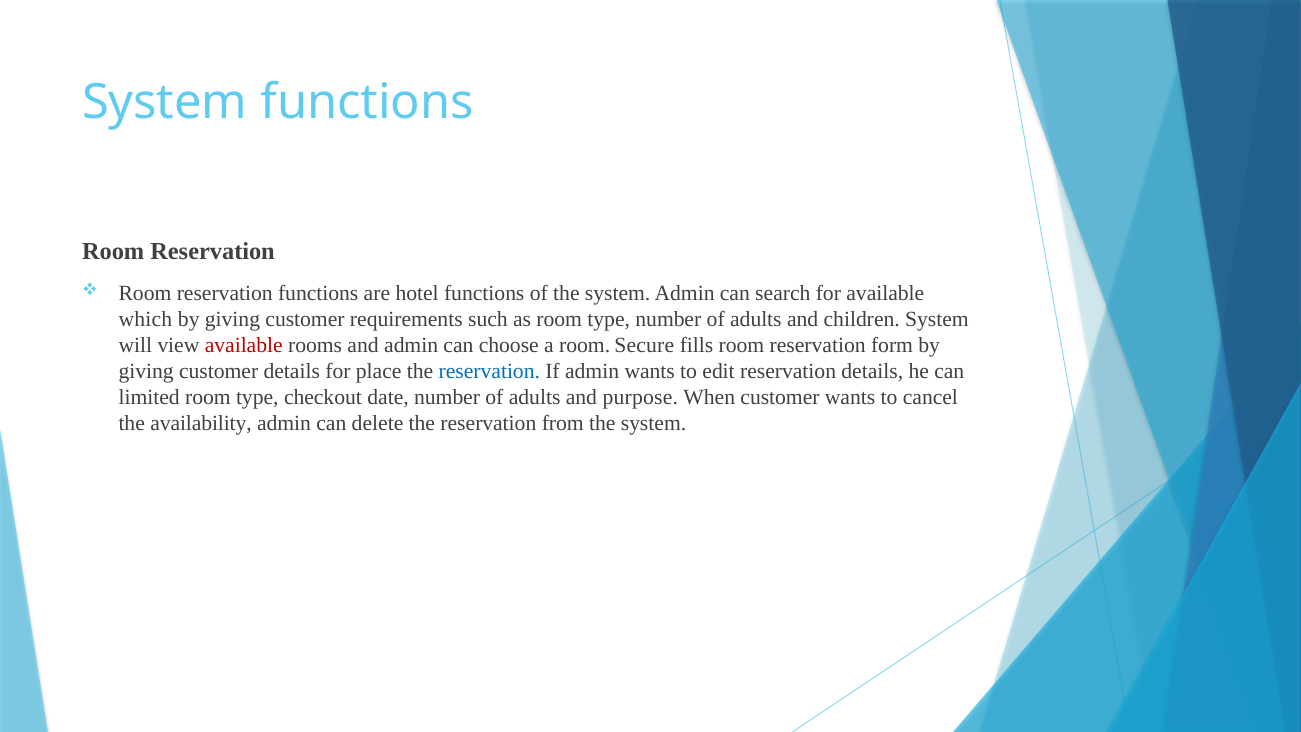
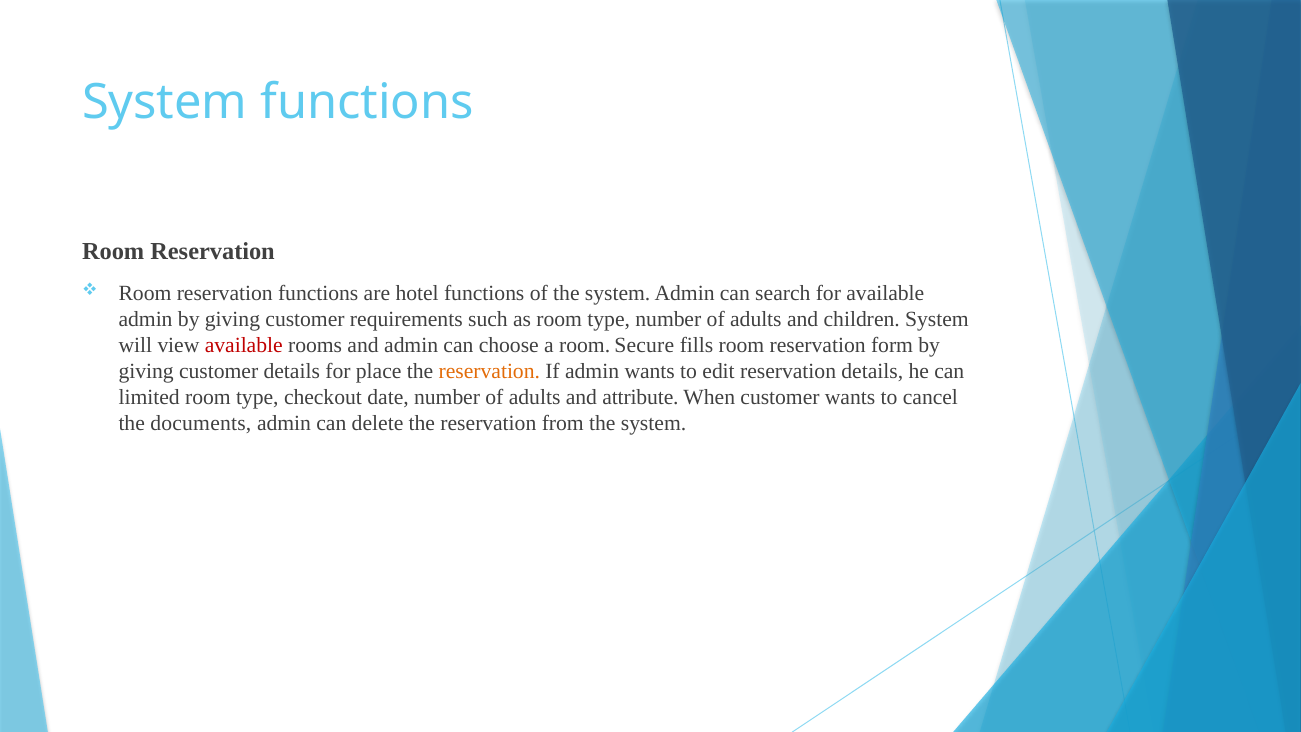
which at (145, 319): which -> admin
reservation at (489, 371) colour: blue -> orange
purpose: purpose -> attribute
availability: availability -> documents
